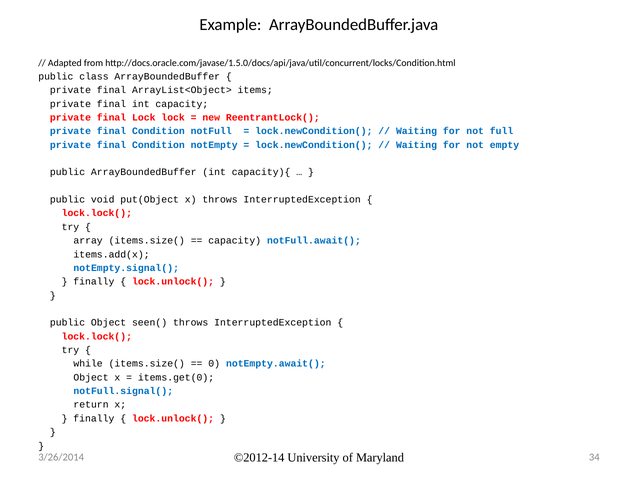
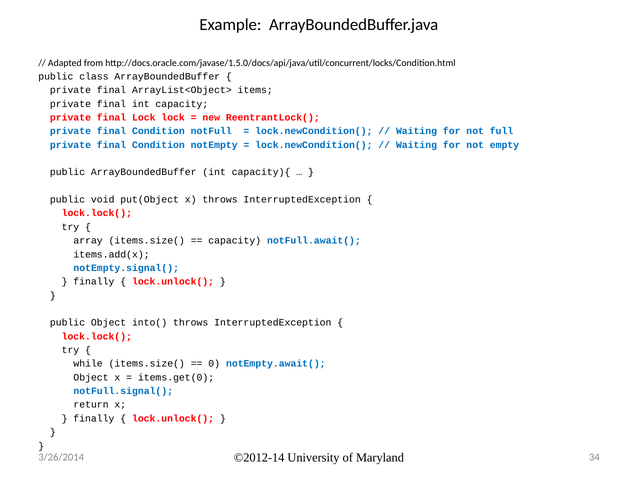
seen(: seen( -> into(
